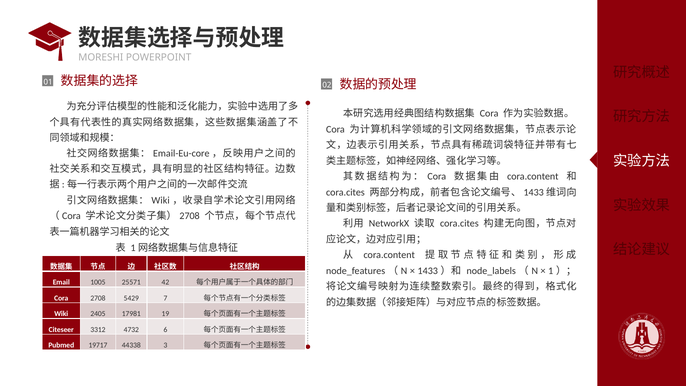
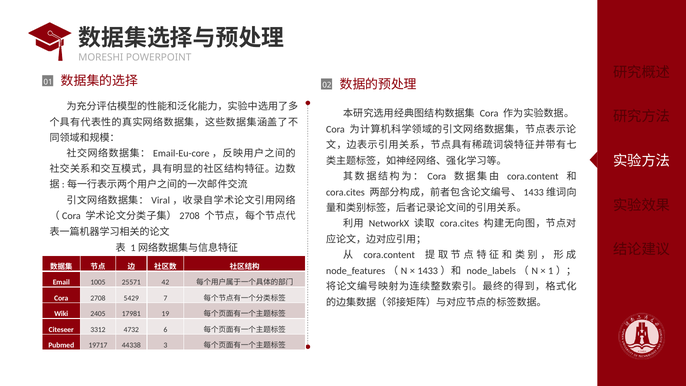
Wiki at (161, 200): Wiki -> Viral
